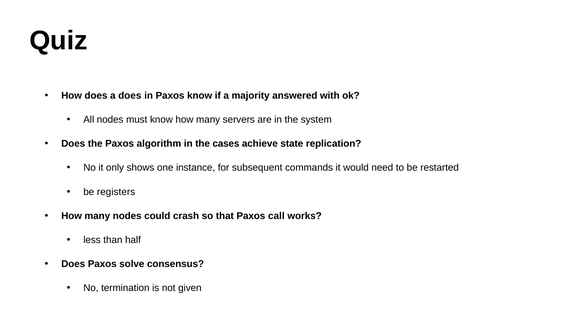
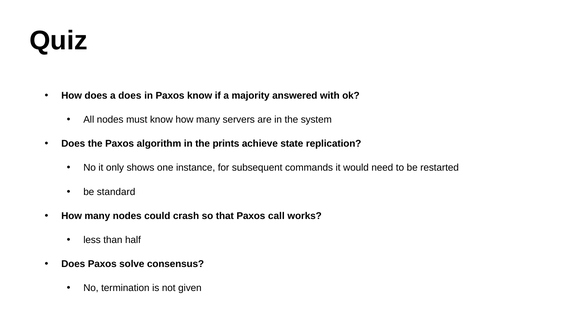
cases: cases -> prints
registers: registers -> standard
